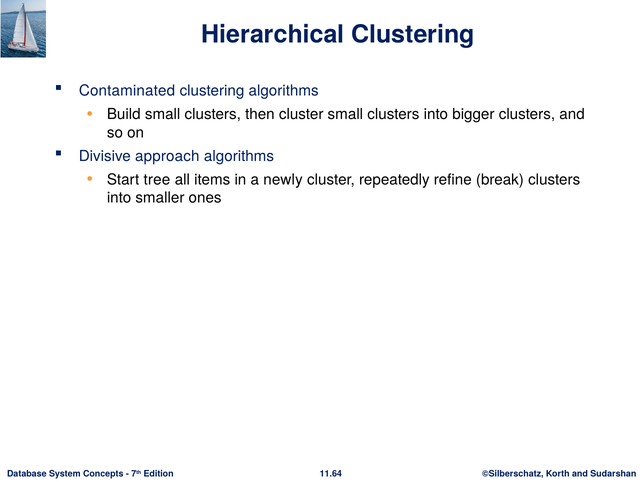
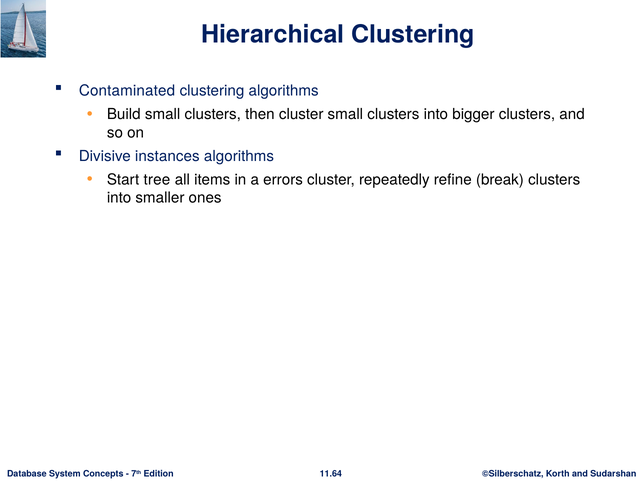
approach: approach -> instances
newly: newly -> errors
